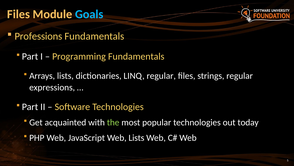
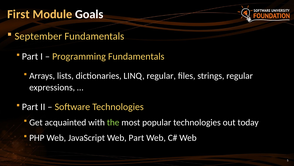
Files at (19, 14): Files -> First
Goals colour: light blue -> white
Professions: Professions -> September
Web Lists: Lists -> Part
